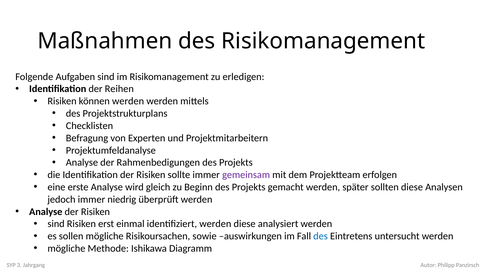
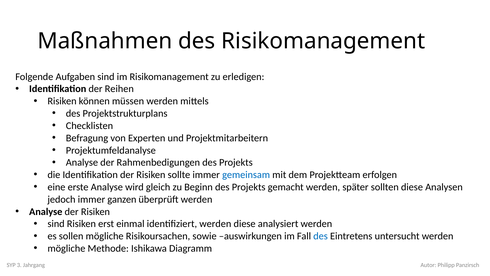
können werden: werden -> müssen
gemeinsam colour: purple -> blue
niedrig: niedrig -> ganzen
